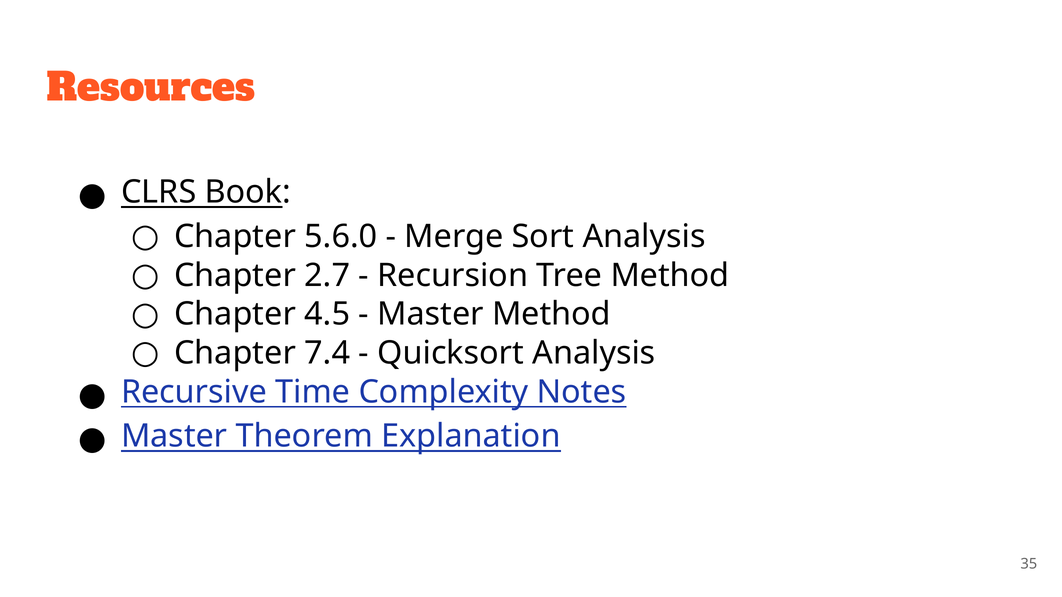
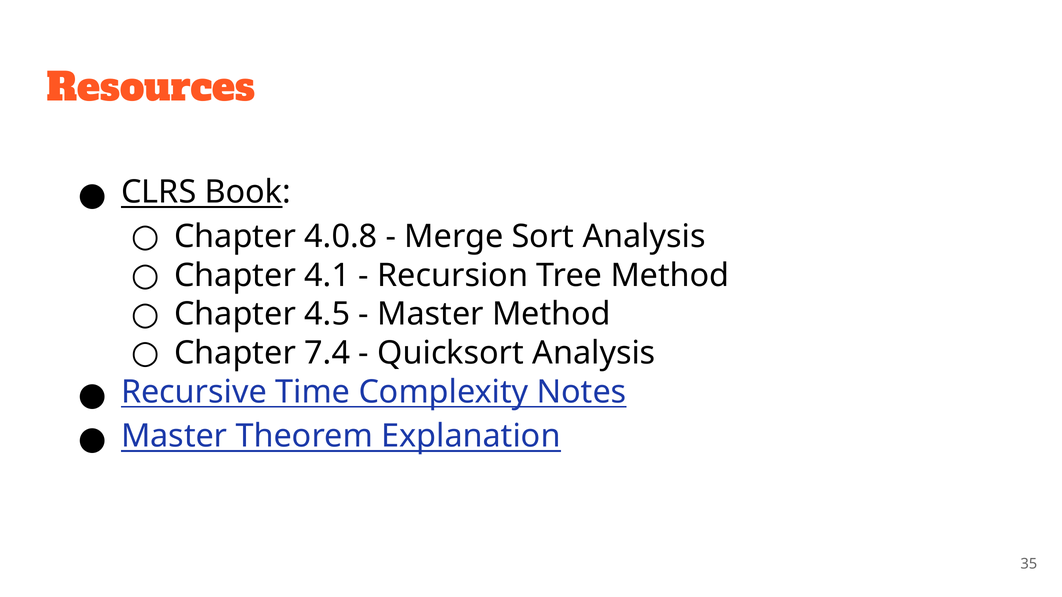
5.6.0: 5.6.0 -> 4.0.8
2.7: 2.7 -> 4.1
